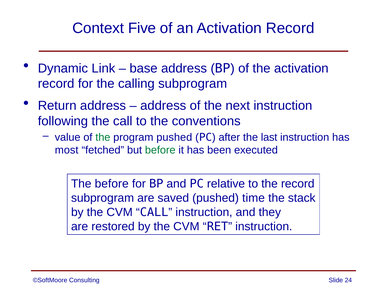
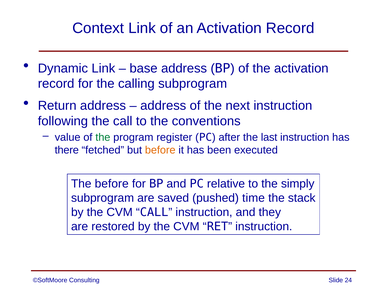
Context Five: Five -> Link
program pushed: pushed -> register
most: most -> there
before at (160, 150) colour: green -> orange
the record: record -> simply
